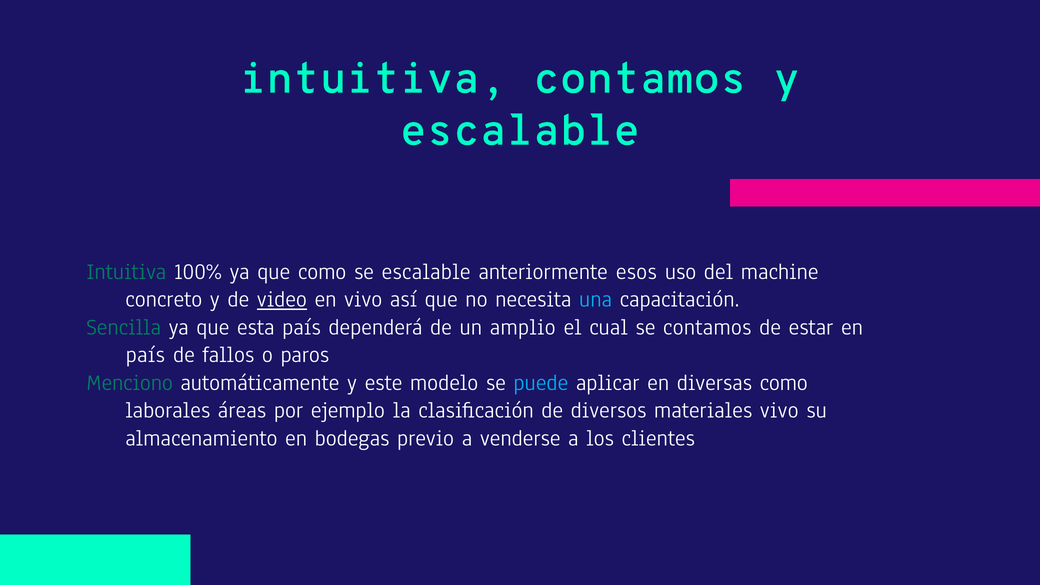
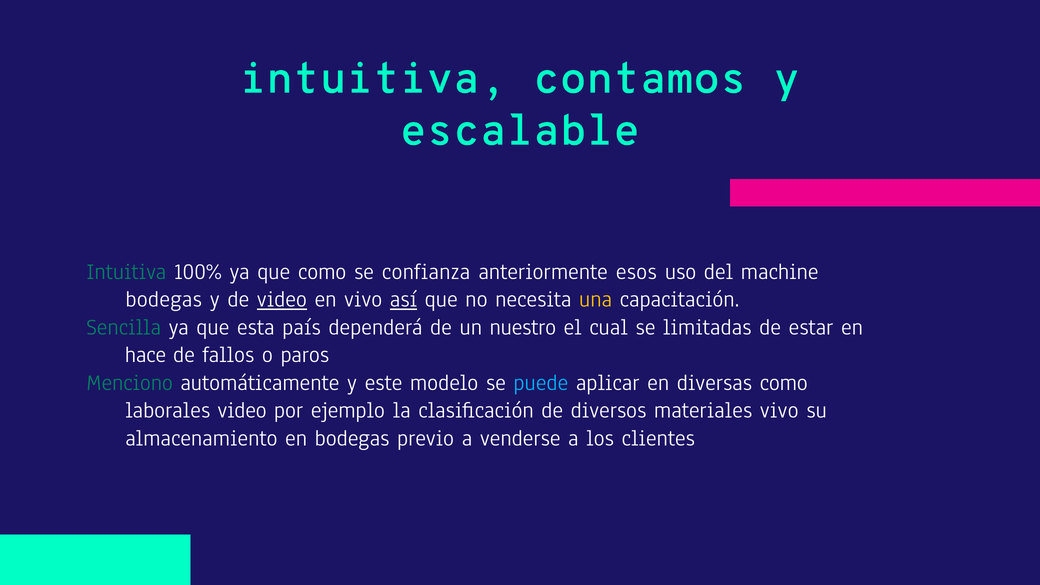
se escalable: escalable -> confianza
concreto at (164, 299): concreto -> bodegas
así underline: none -> present
una colour: light blue -> yellow
amplio: amplio -> nuestro
se contamos: contamos -> limitadas
país at (145, 355): país -> hace
laborales áreas: áreas -> video
